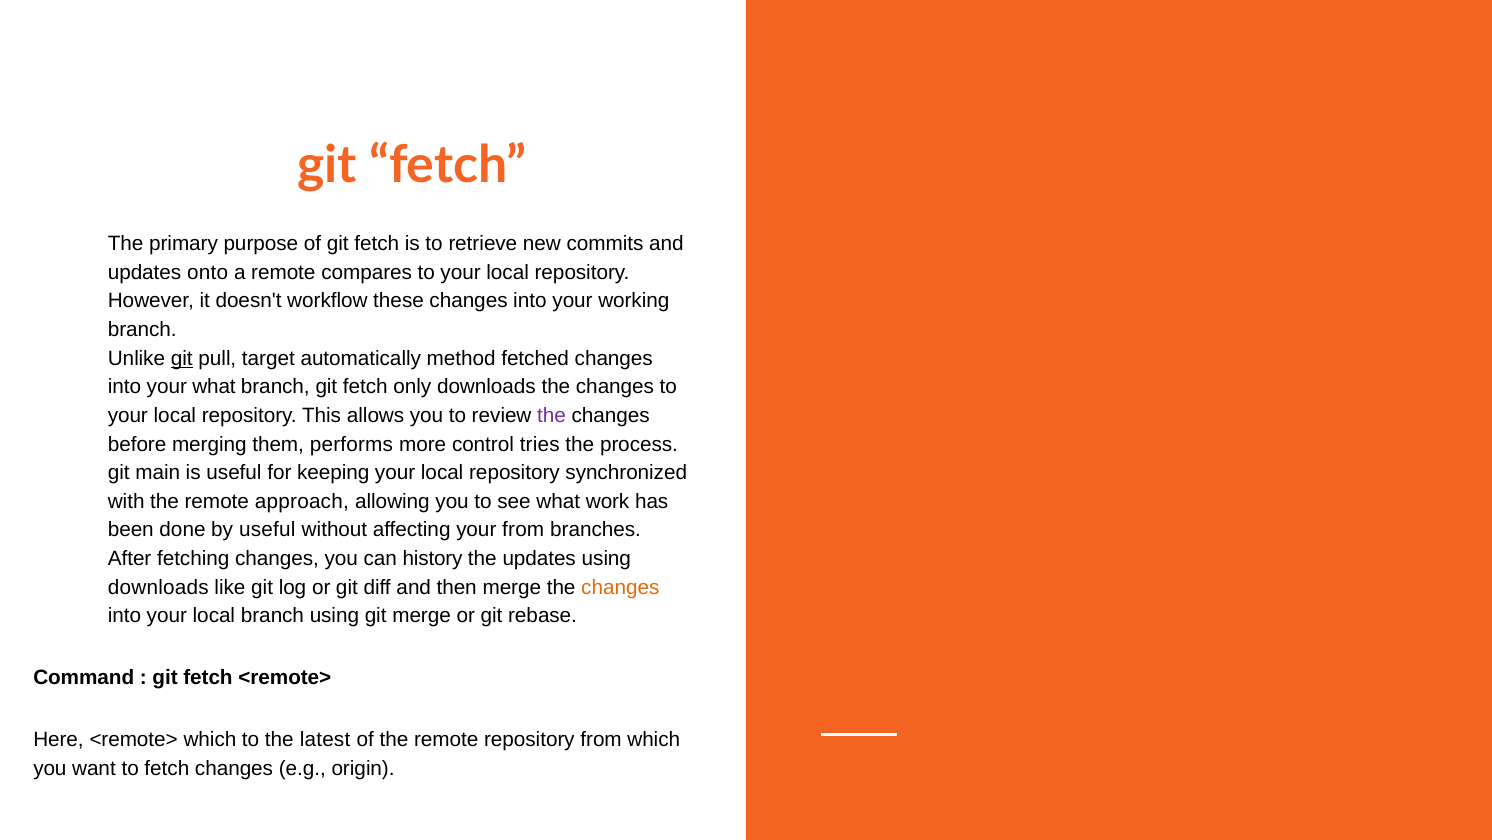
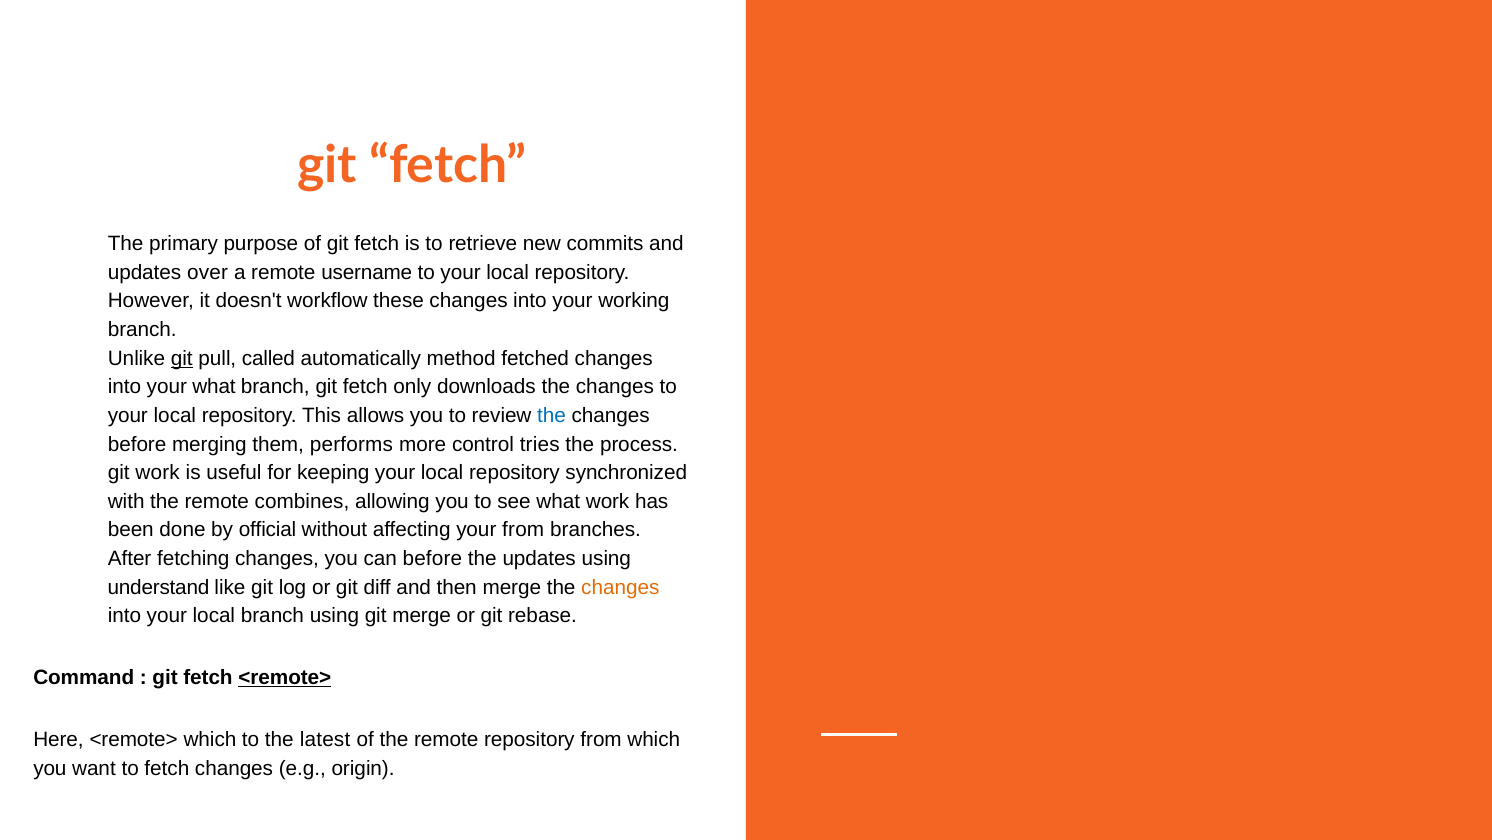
onto: onto -> over
compares: compares -> username
target: target -> called
the at (552, 415) colour: purple -> blue
git main: main -> work
approach: approach -> combines
by useful: useful -> official
can history: history -> before
downloads at (158, 587): downloads -> understand
<remote> at (285, 677) underline: none -> present
